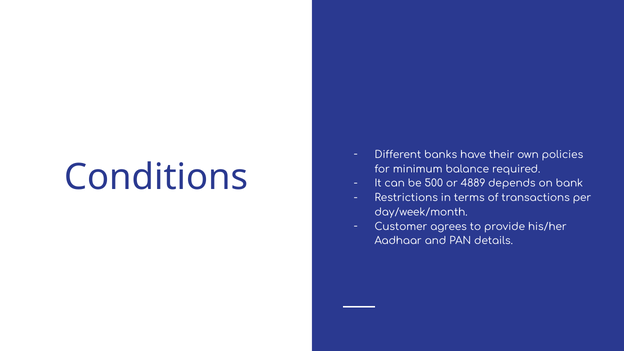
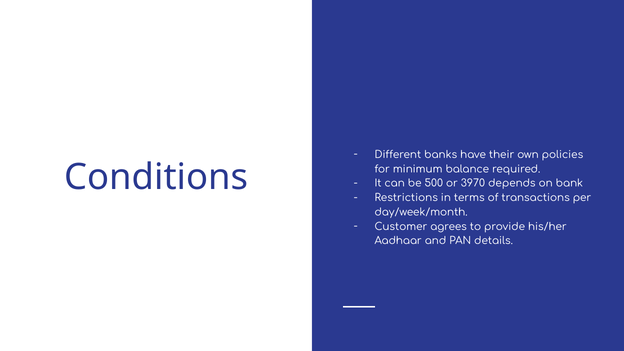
4889: 4889 -> 3970
